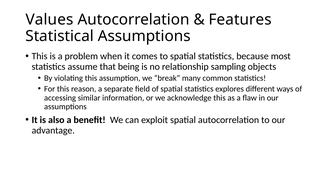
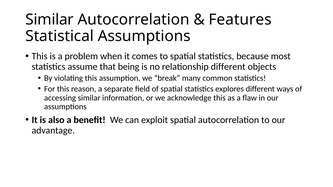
Values at (49, 20): Values -> Similar
relationship sampling: sampling -> different
